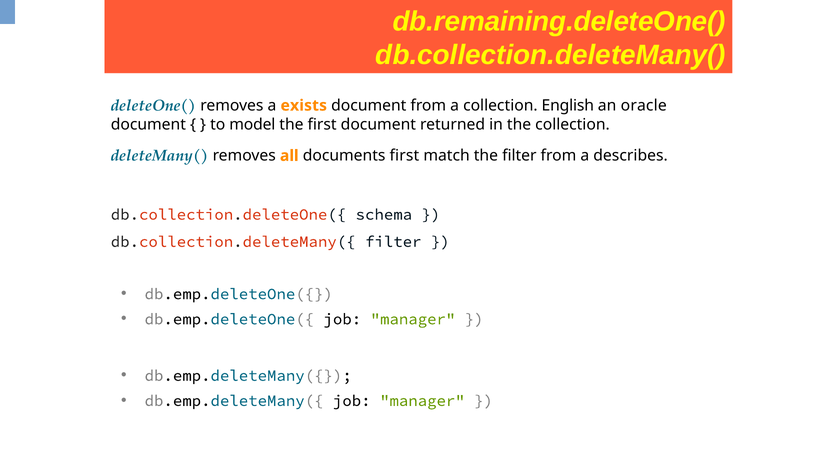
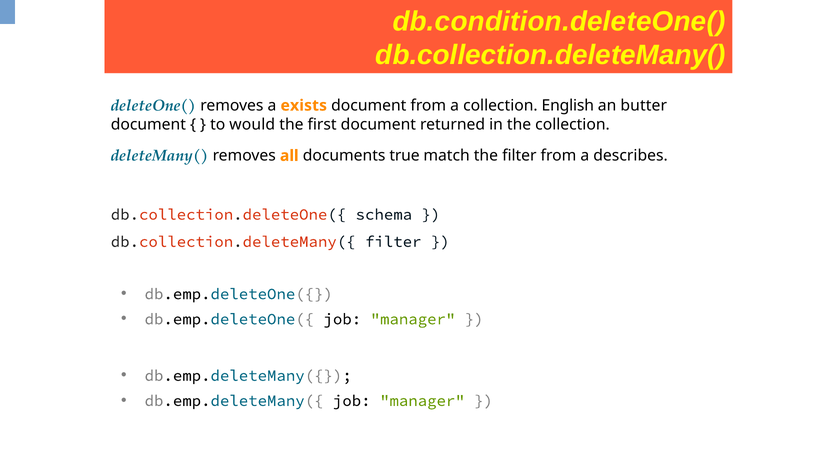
db.remaining.deleteOne(: db.remaining.deleteOne( -> db.condition.deleteOne(
oracle: oracle -> butter
model: model -> would
documents first: first -> true
